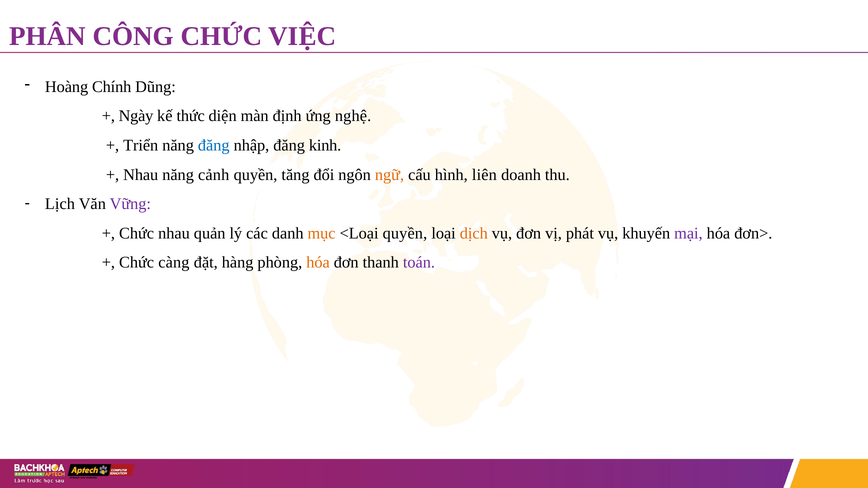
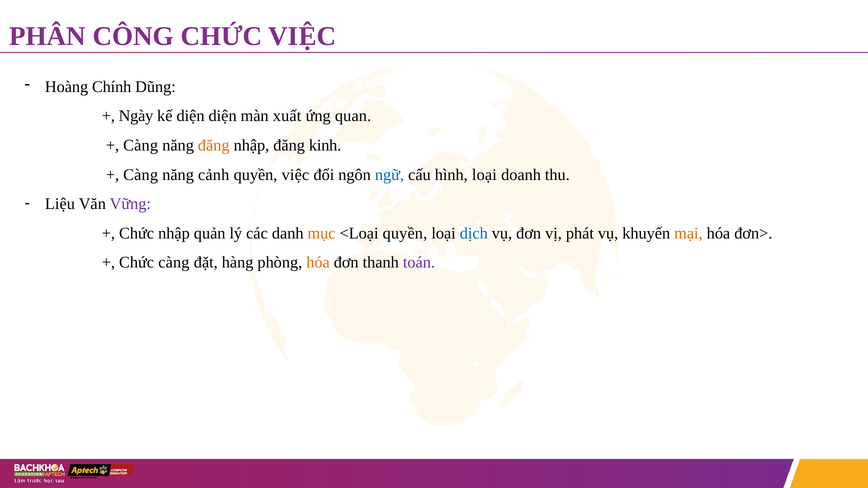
kế thức: thức -> diện
định: định -> xuất
nghệ: nghệ -> quan
Triển at (141, 145): Triển -> Càng
đăng at (214, 145) colour: blue -> orange
Nhau at (141, 175): Nhau -> Càng
quyền tăng: tăng -> việc
ngữ colour: orange -> blue
hình liên: liên -> loại
Lịch: Lịch -> Liệu
Chức nhau: nhau -> nhập
dịch colour: orange -> blue
mại colour: purple -> orange
